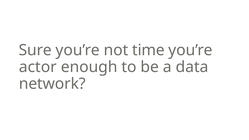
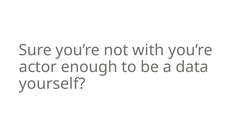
time: time -> with
network: network -> yourself
